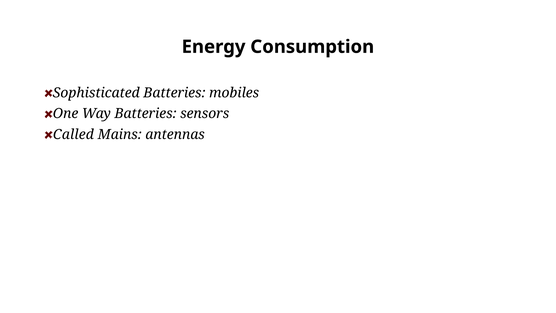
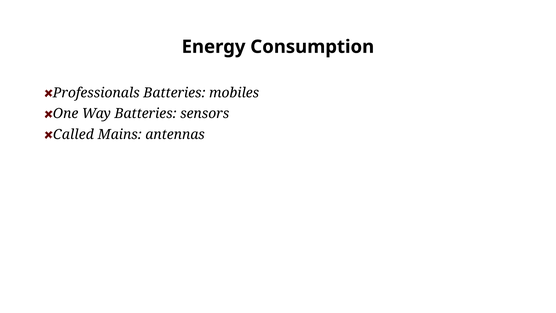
Sophisticated: Sophisticated -> Professionals
